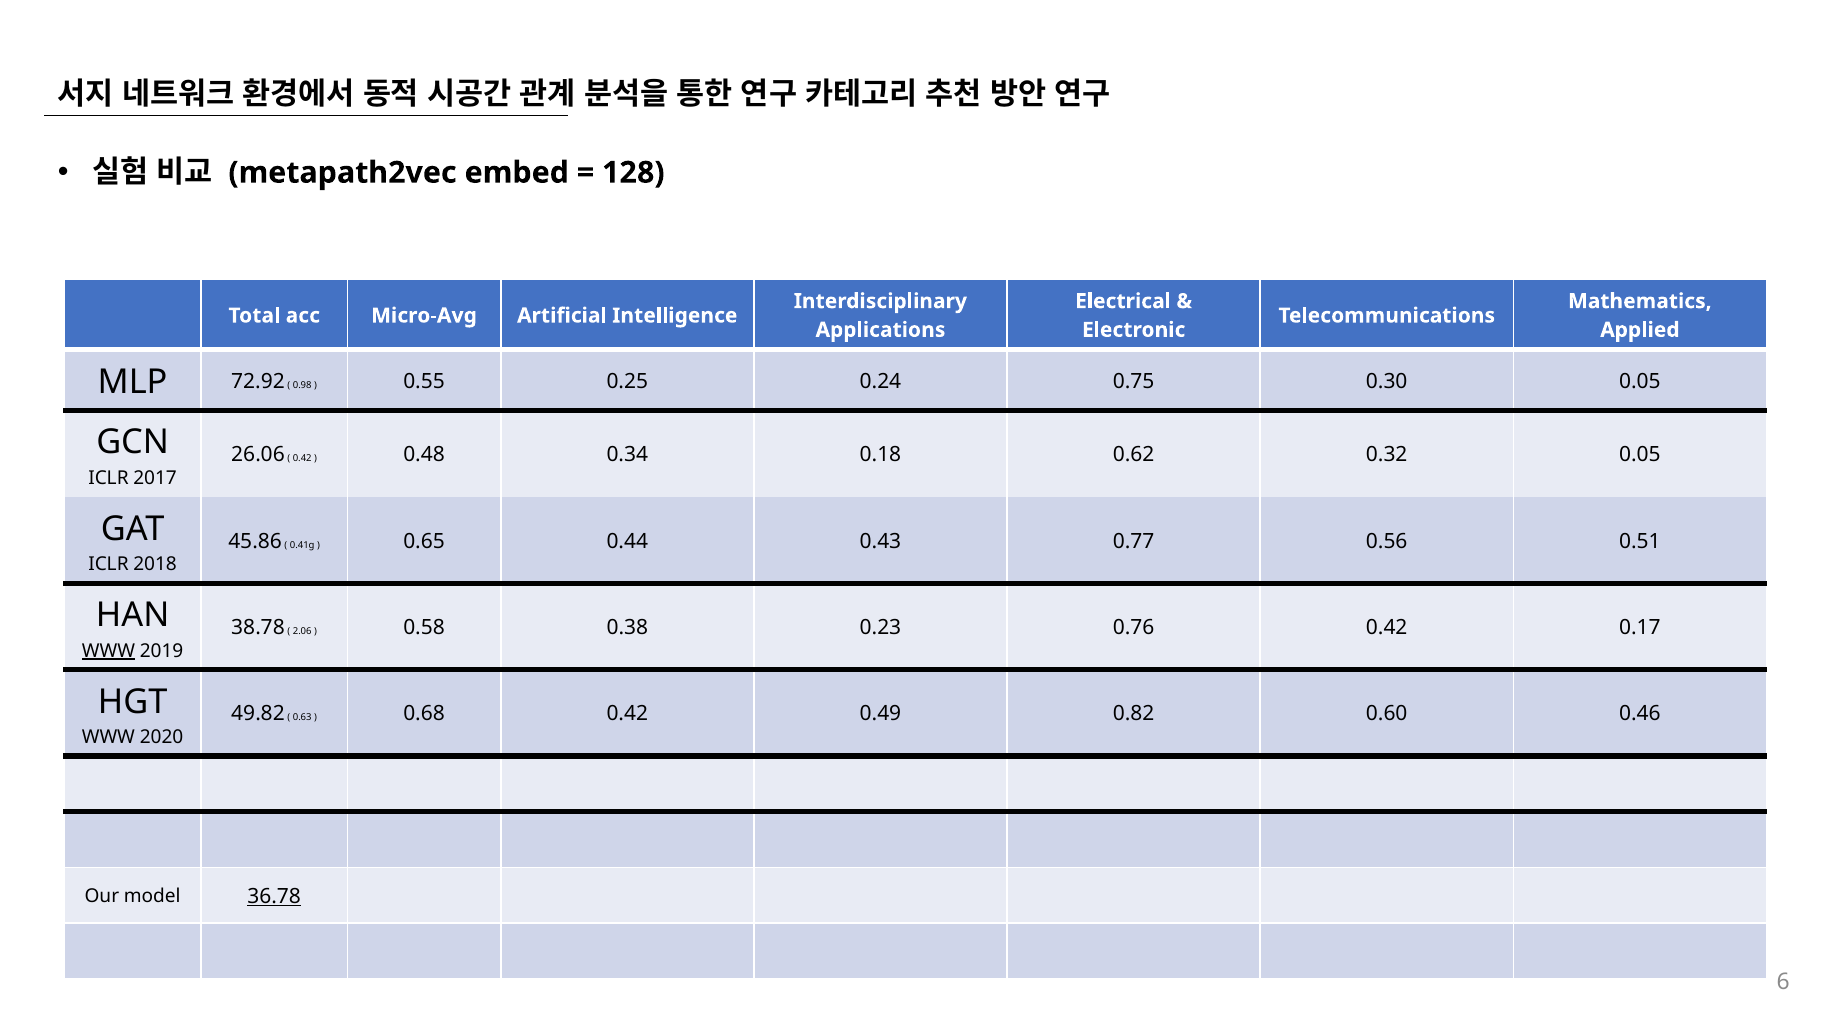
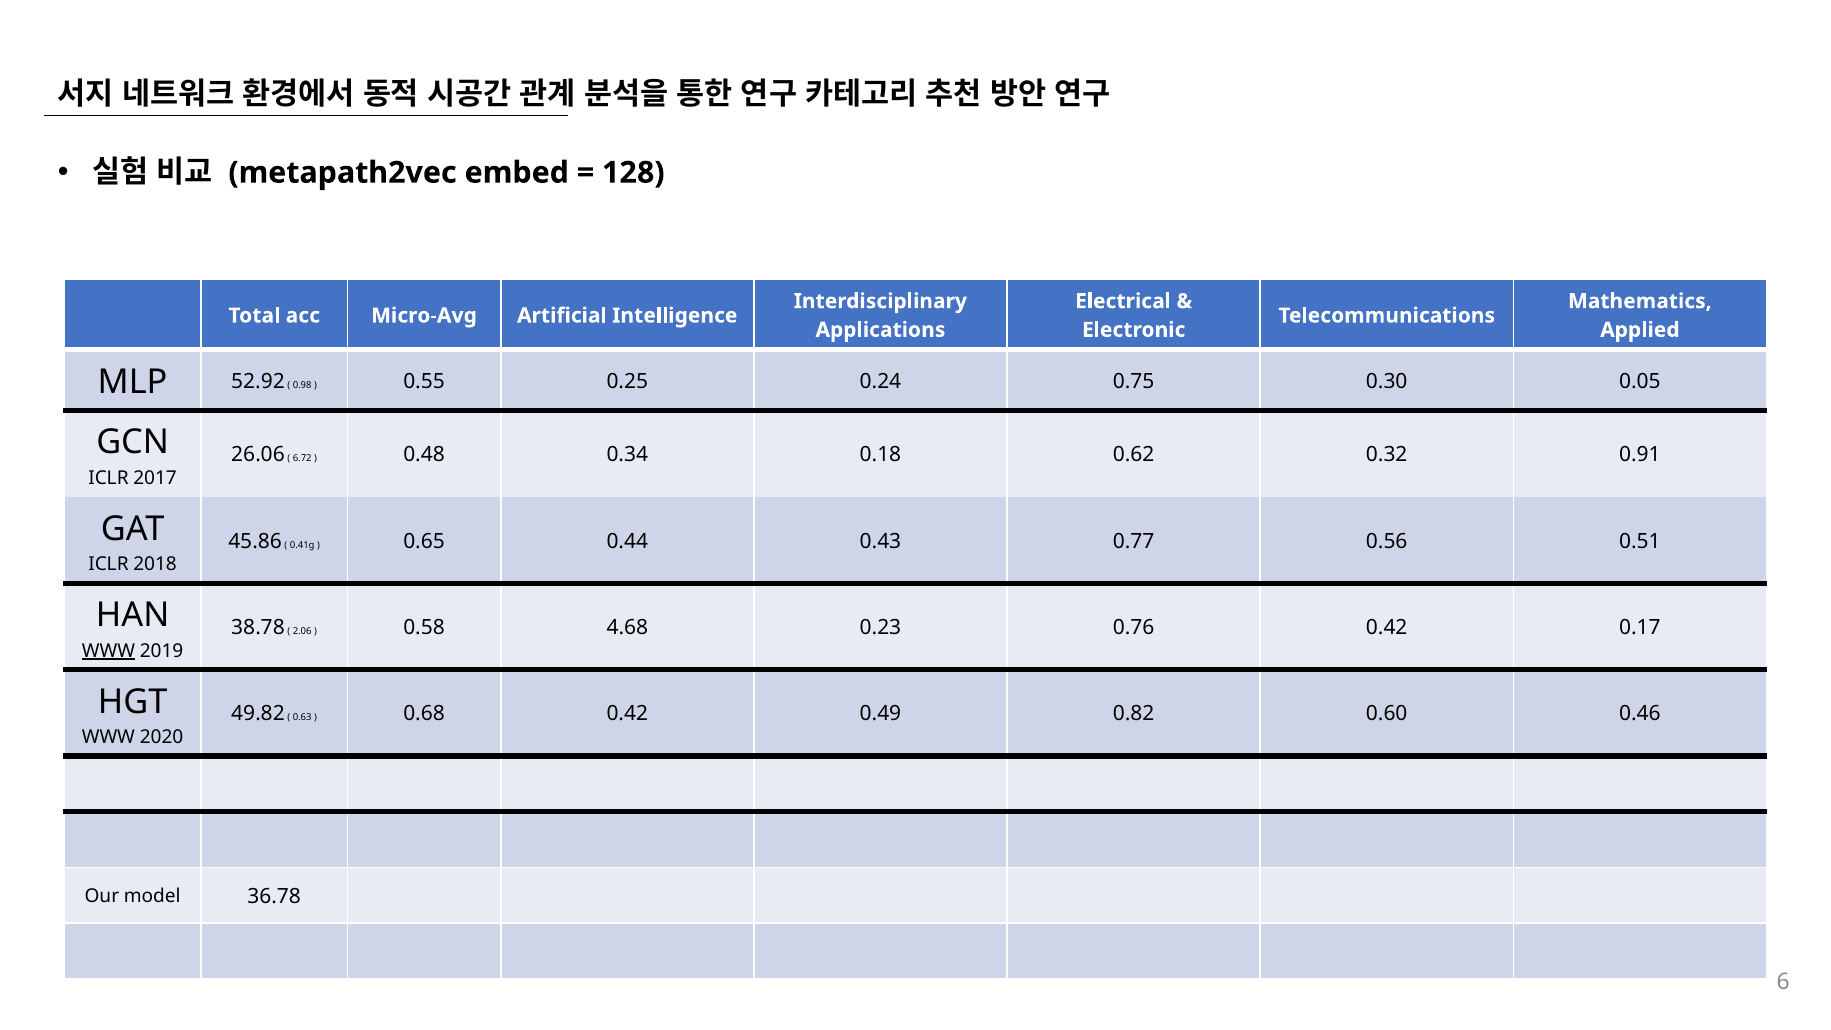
72.92: 72.92 -> 52.92
0.42 at (302, 459): 0.42 -> 6.72
0.32 0.05: 0.05 -> 0.91
0.38: 0.38 -> 4.68
36.78 underline: present -> none
